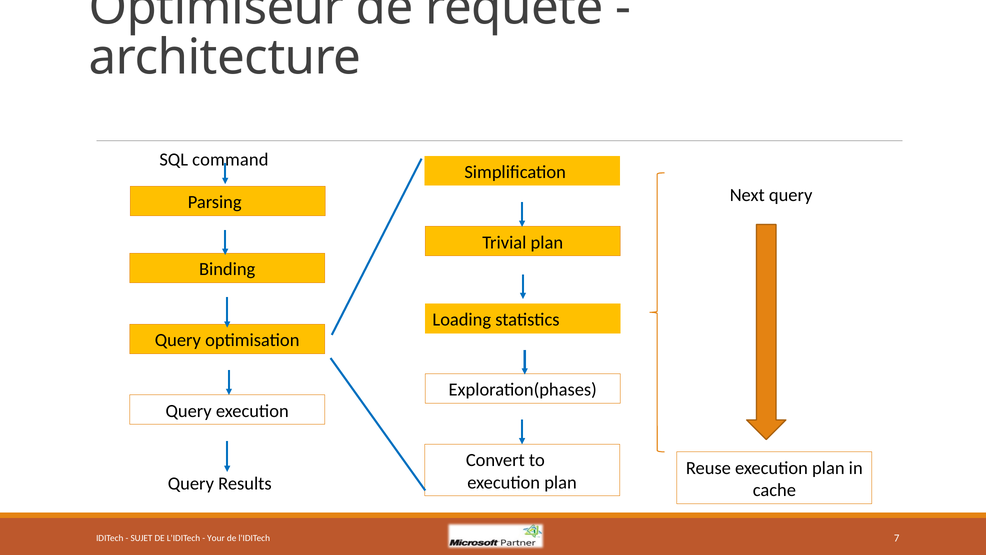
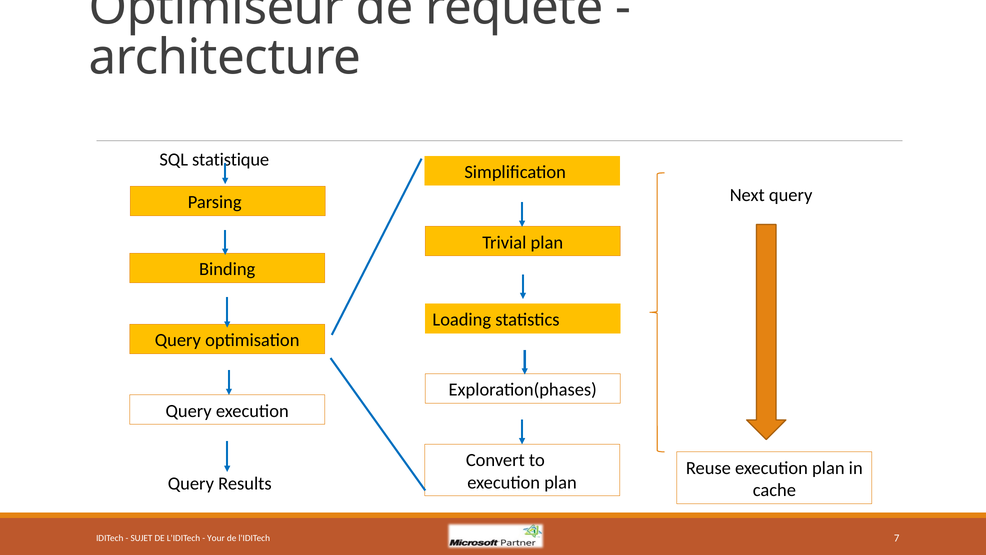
command: command -> statistique
